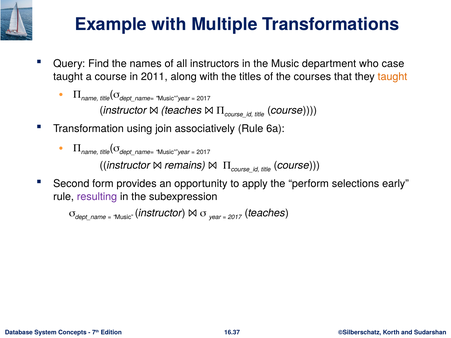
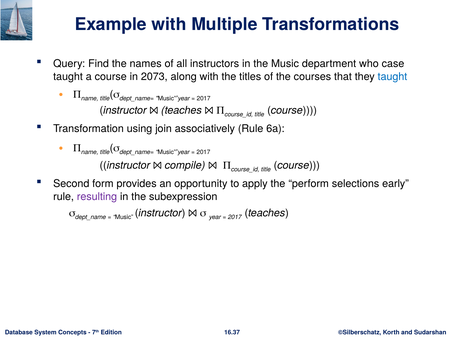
2011: 2011 -> 2073
taught at (392, 77) colour: orange -> blue
remains: remains -> compile
